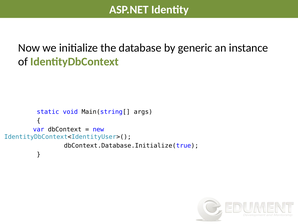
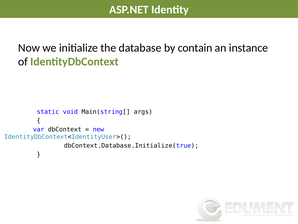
generic: generic -> contain
